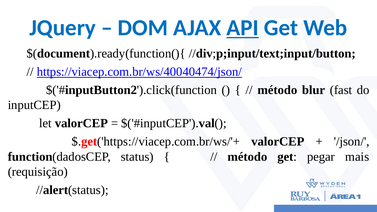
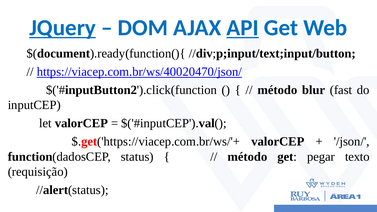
JQuery underline: none -> present
https://viacep.com.br/ws/40040474/json/: https://viacep.com.br/ws/40040474/json/ -> https://viacep.com.br/ws/40020470/json/
mais: mais -> texto
